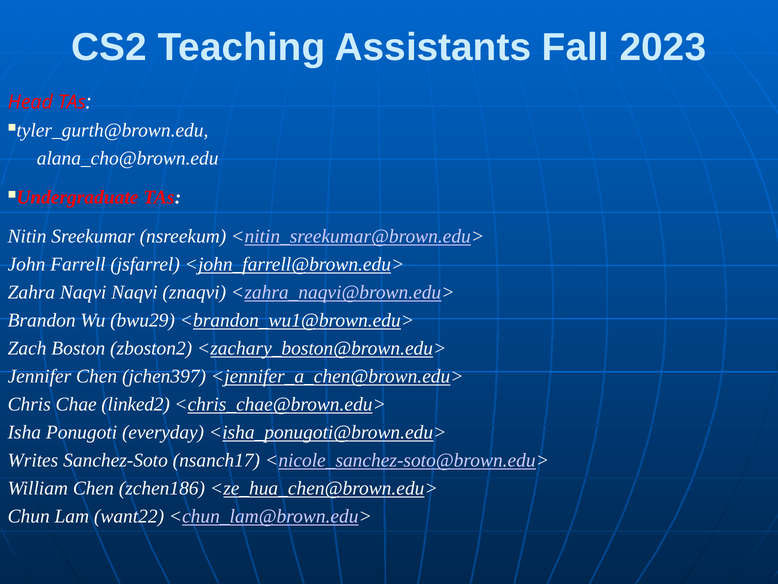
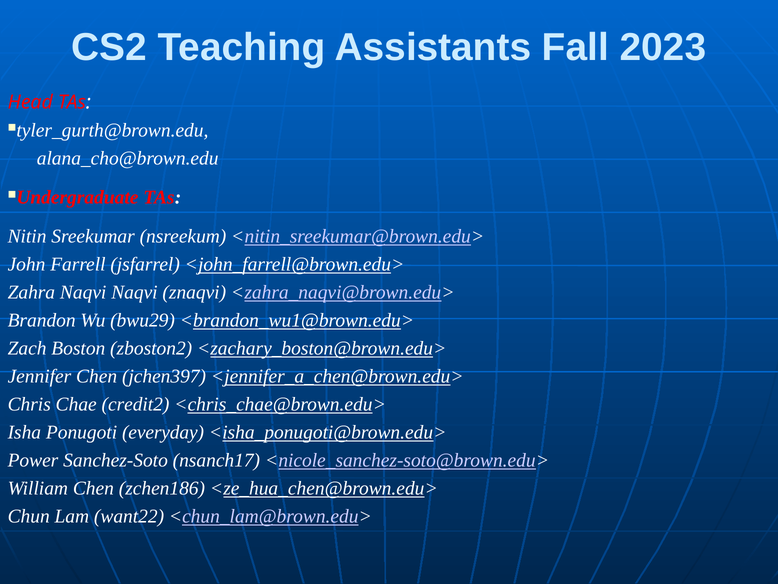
linked2: linked2 -> credit2
Writes: Writes -> Power
